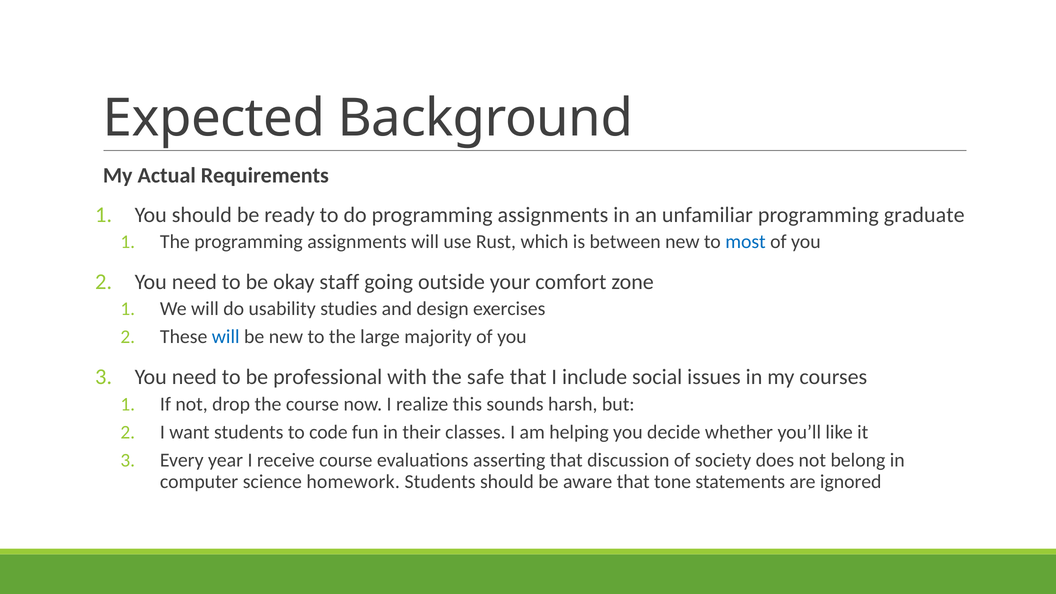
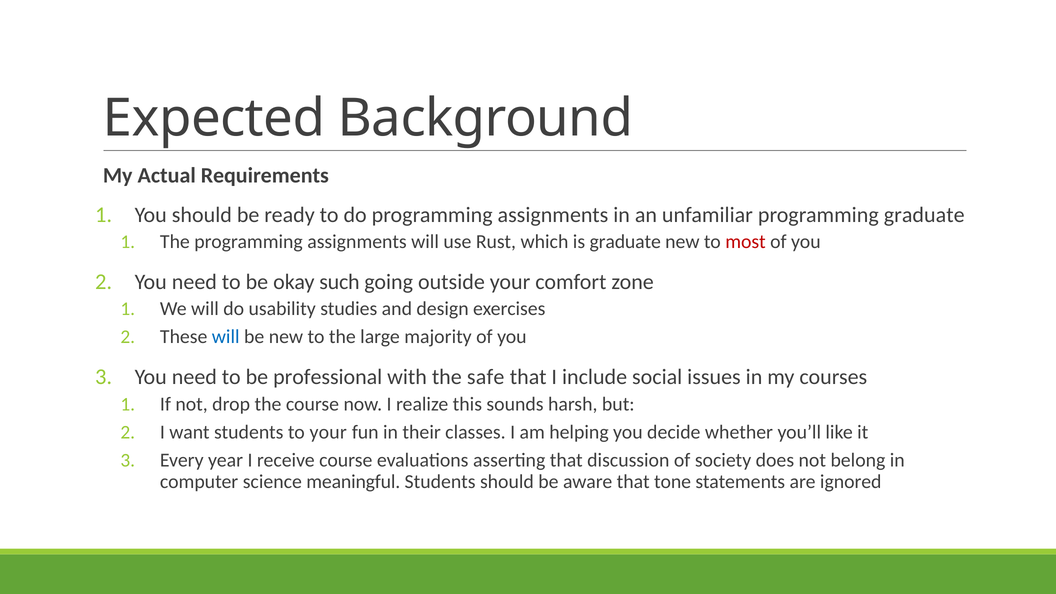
is between: between -> graduate
most colour: blue -> red
staff: staff -> such
to code: code -> your
homework: homework -> meaningful
